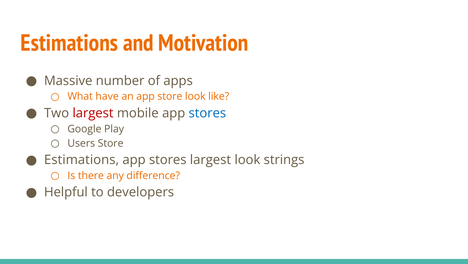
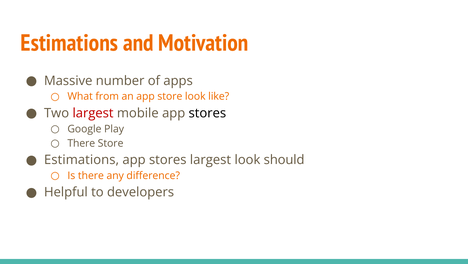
have: have -> from
stores at (207, 113) colour: blue -> black
Users at (81, 143): Users -> There
strings: strings -> should
